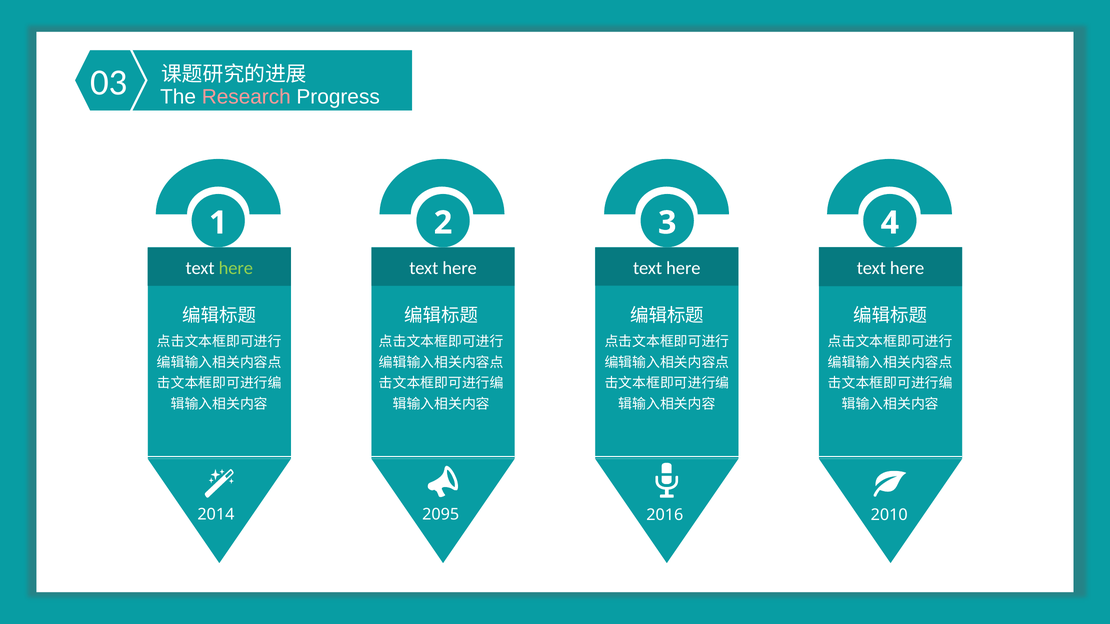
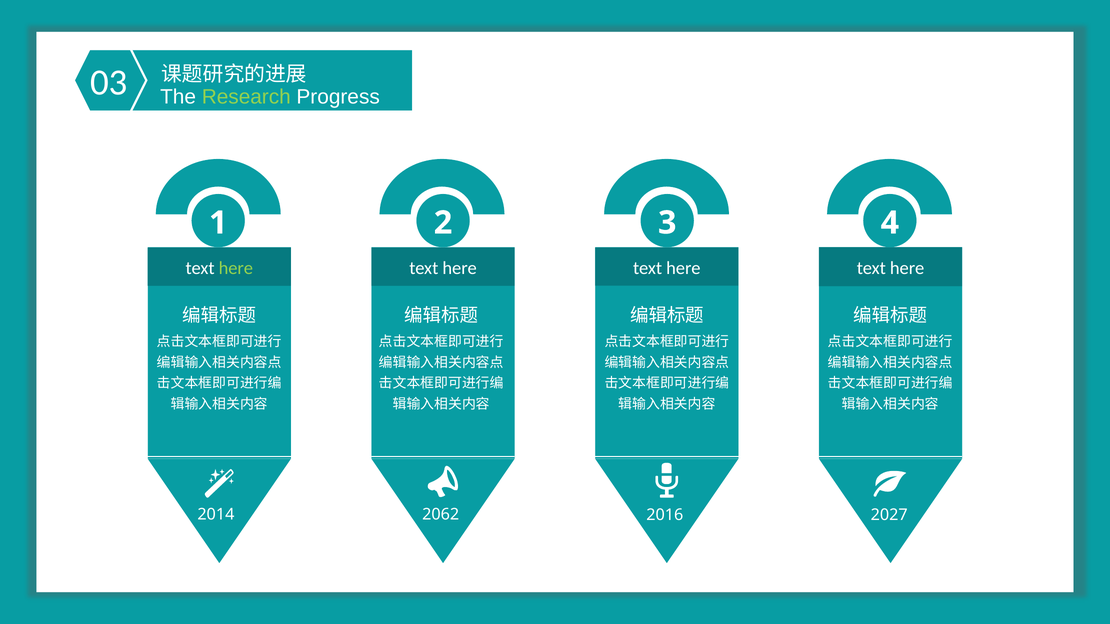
Research colour: pink -> light green
2095: 2095 -> 2062
2010: 2010 -> 2027
